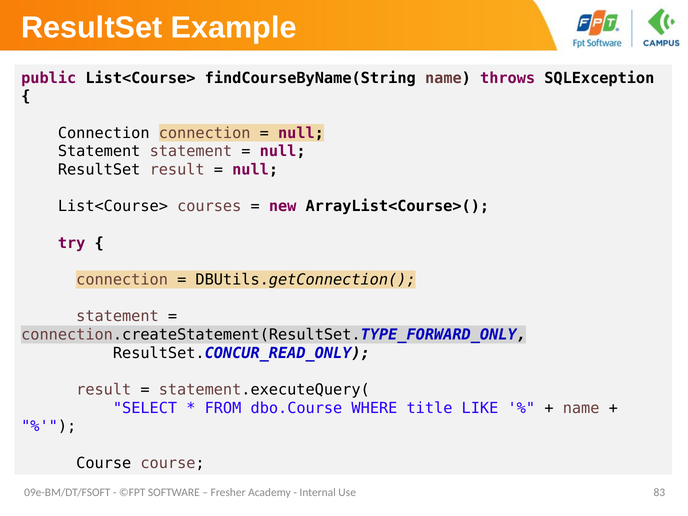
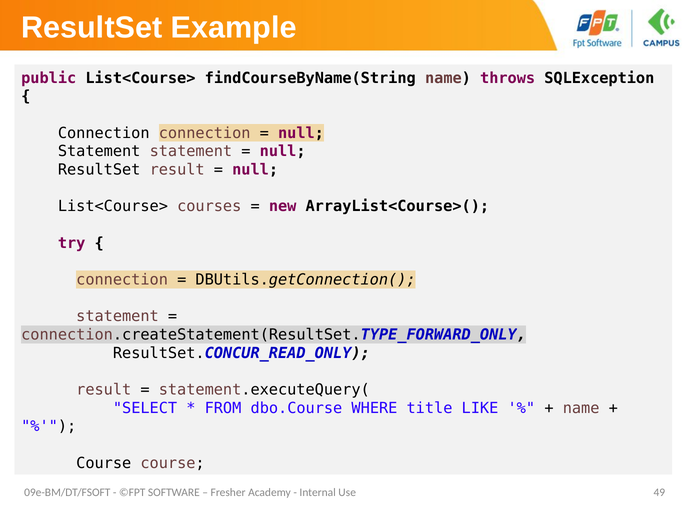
83: 83 -> 49
